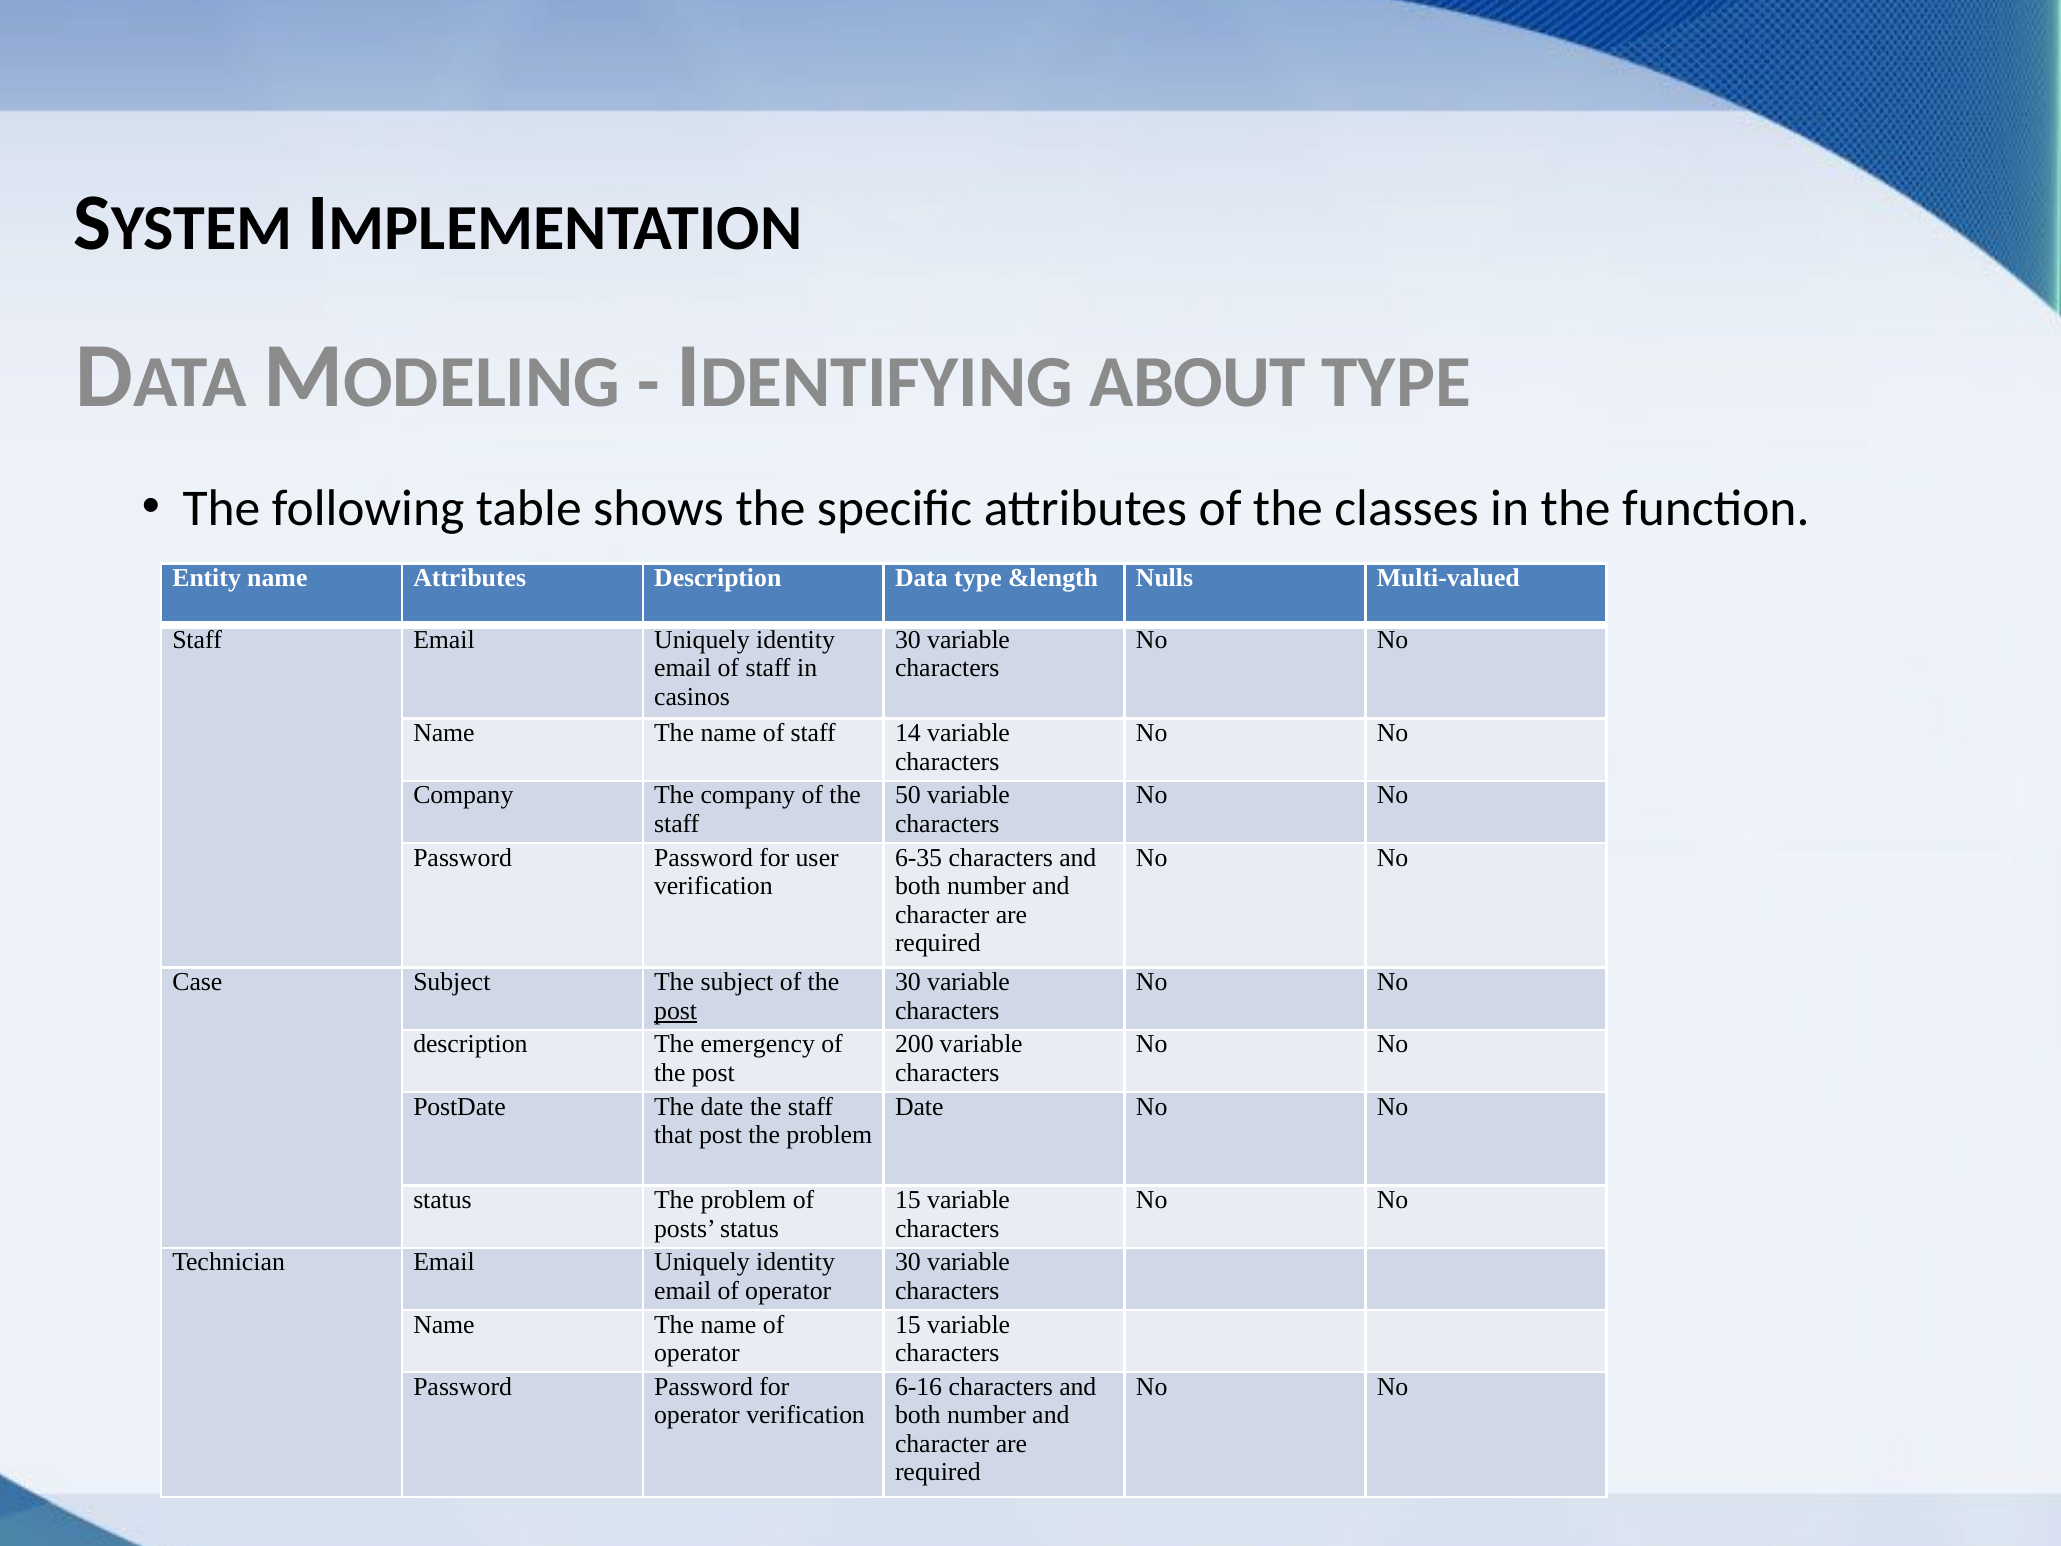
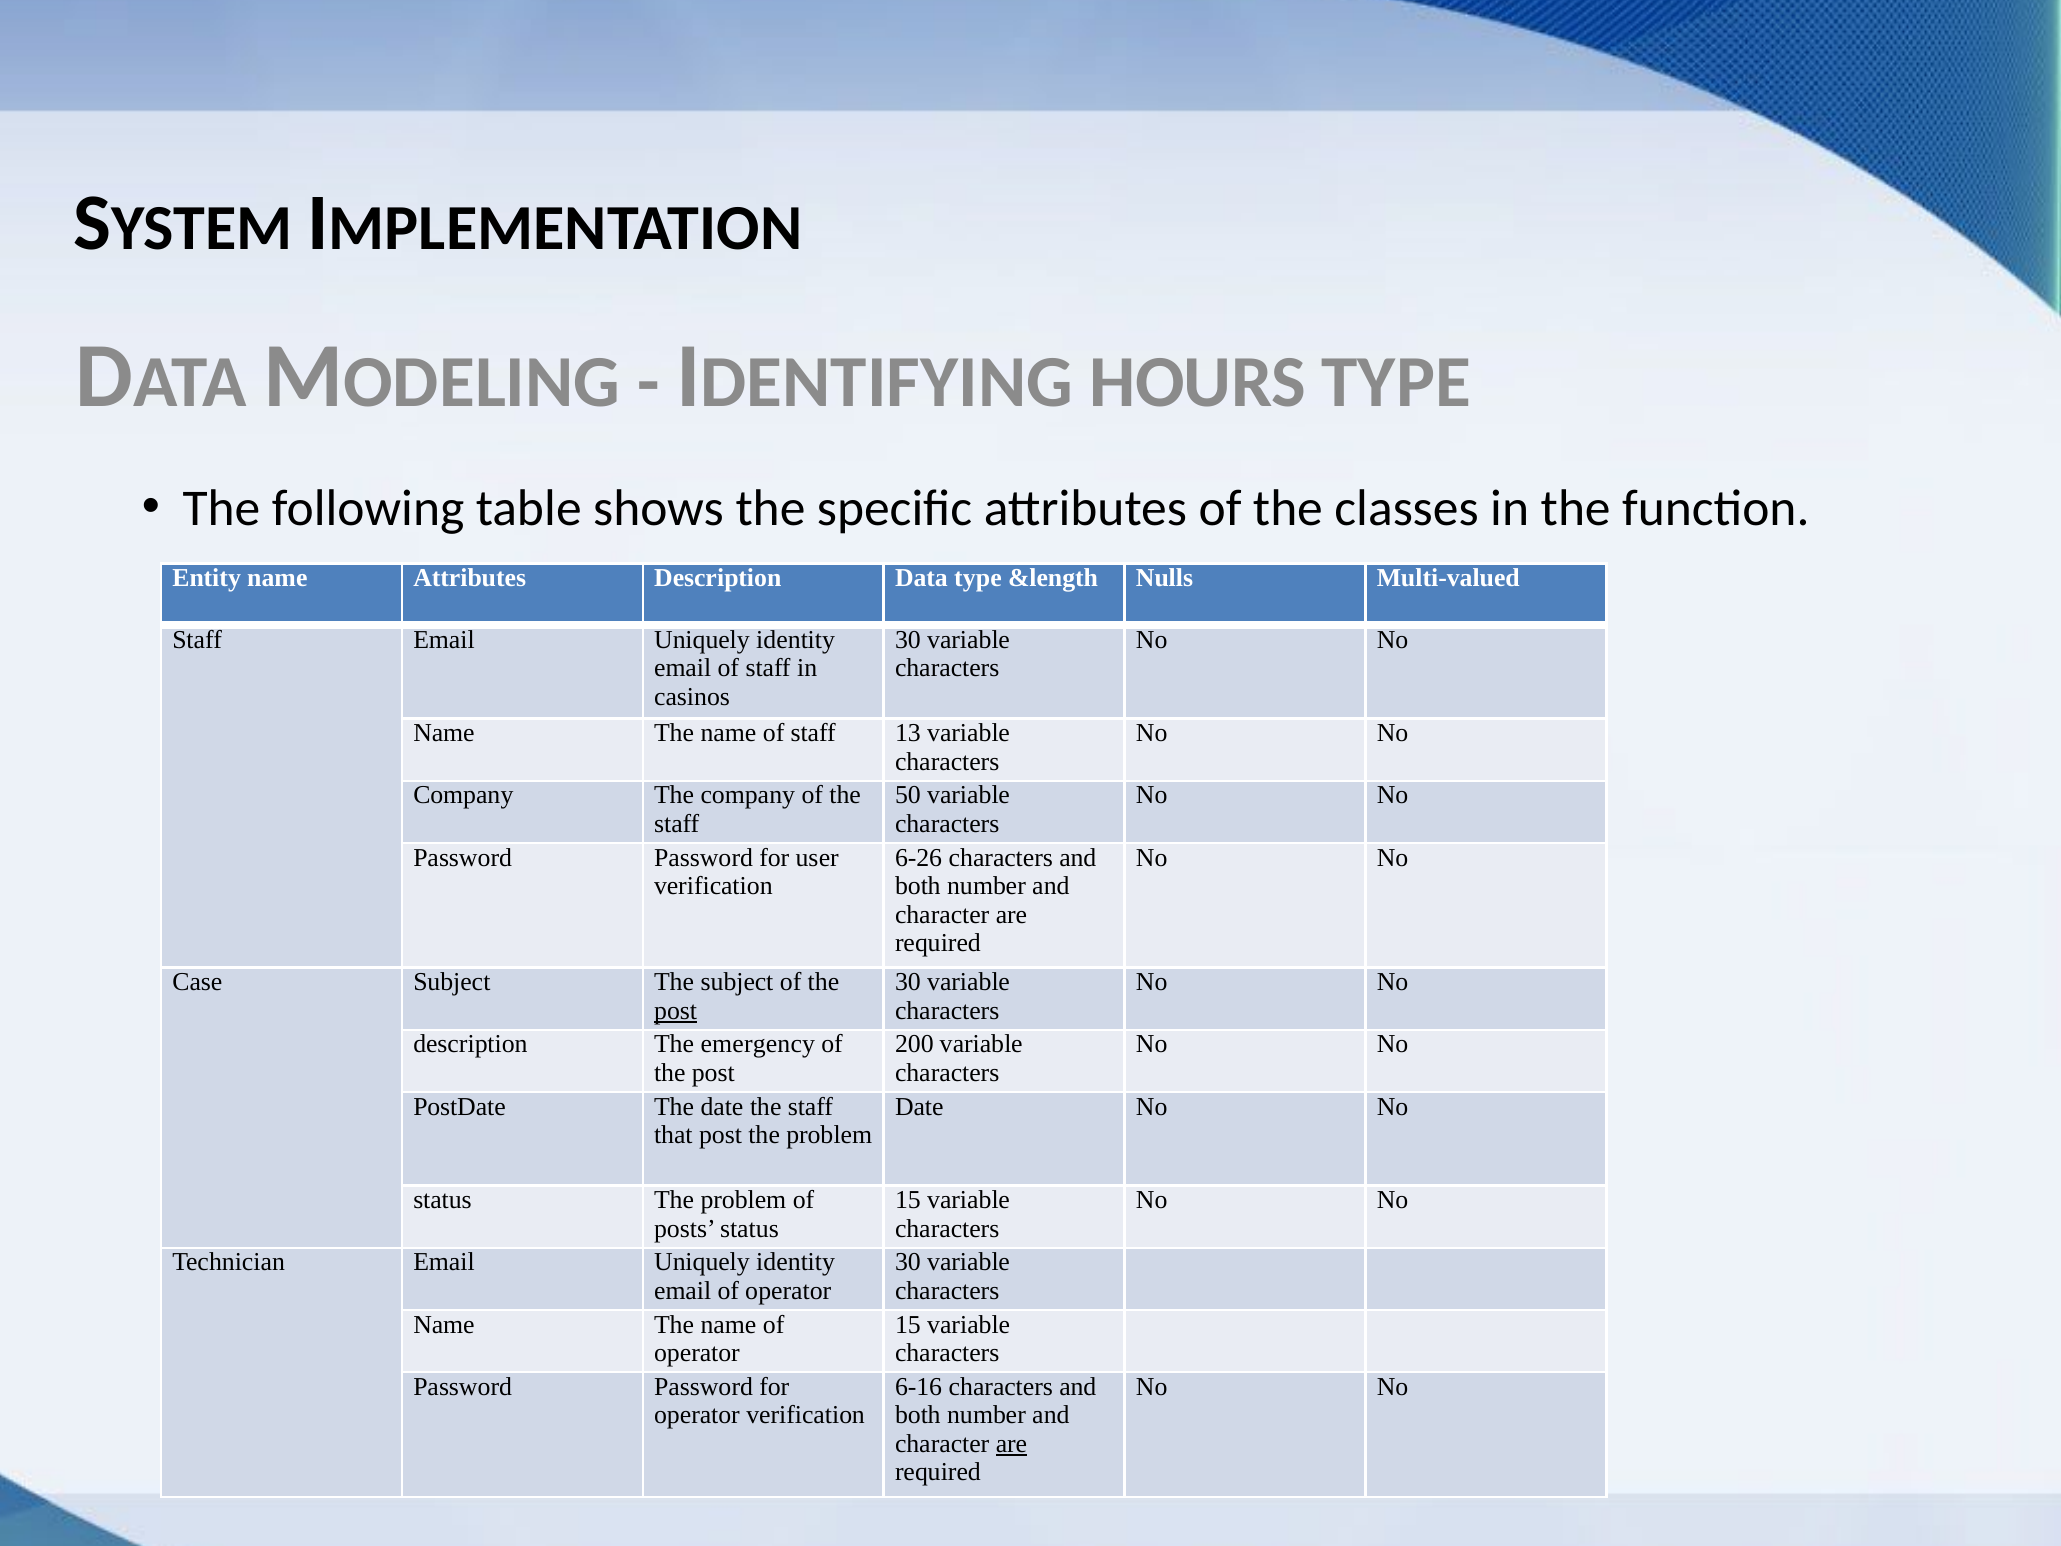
ABOUT: ABOUT -> HOURS
14: 14 -> 13
6-35: 6-35 -> 6-26
are at (1011, 1444) underline: none -> present
